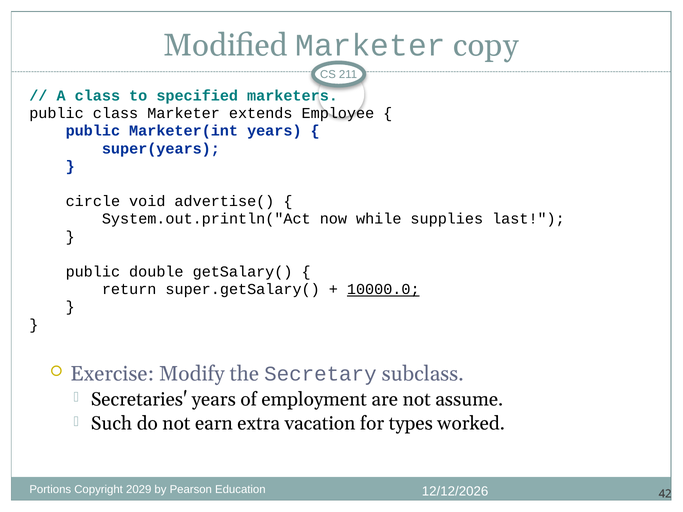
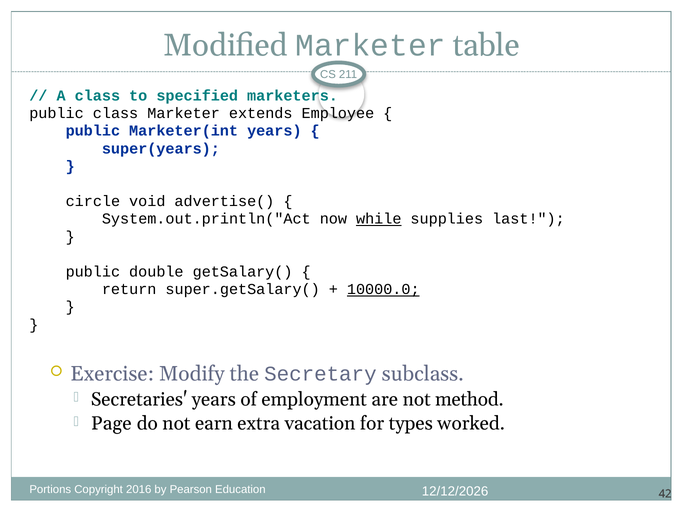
copy: copy -> table
while underline: none -> present
assume: assume -> method
Such: Such -> Page
2029: 2029 -> 2016
